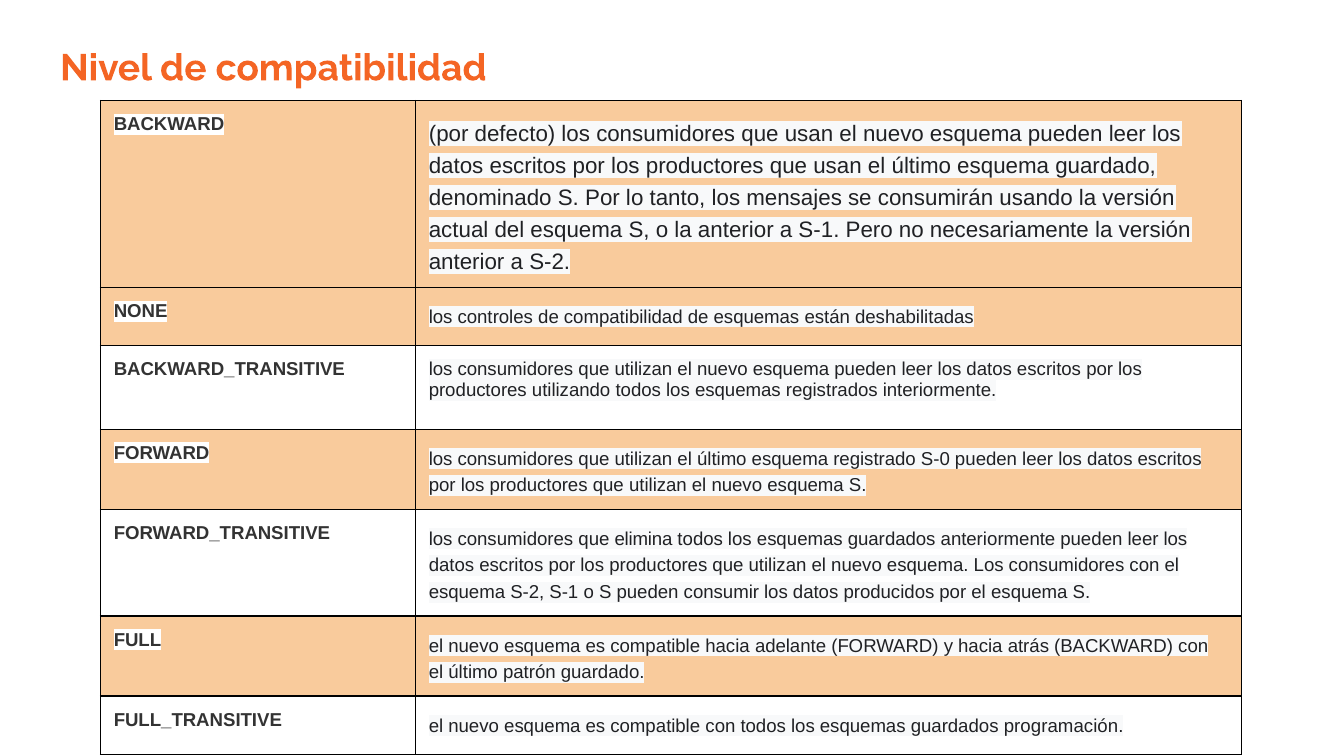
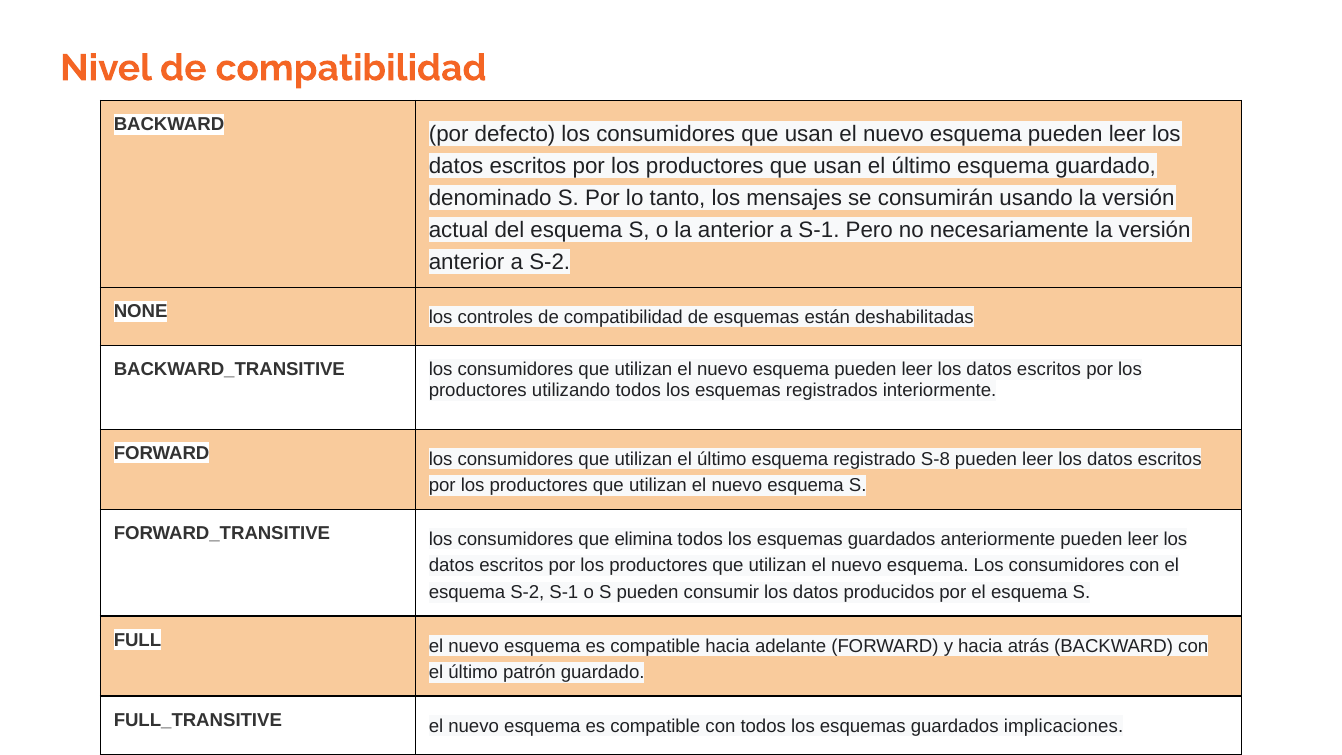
S-0: S-0 -> S-8
programación: programación -> implicaciones
